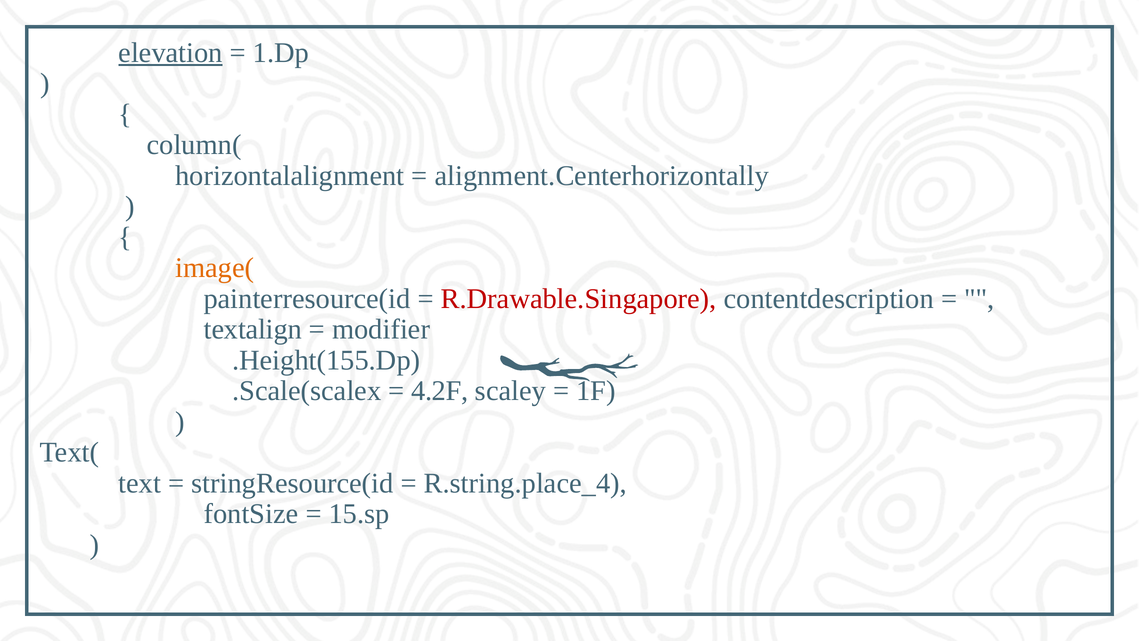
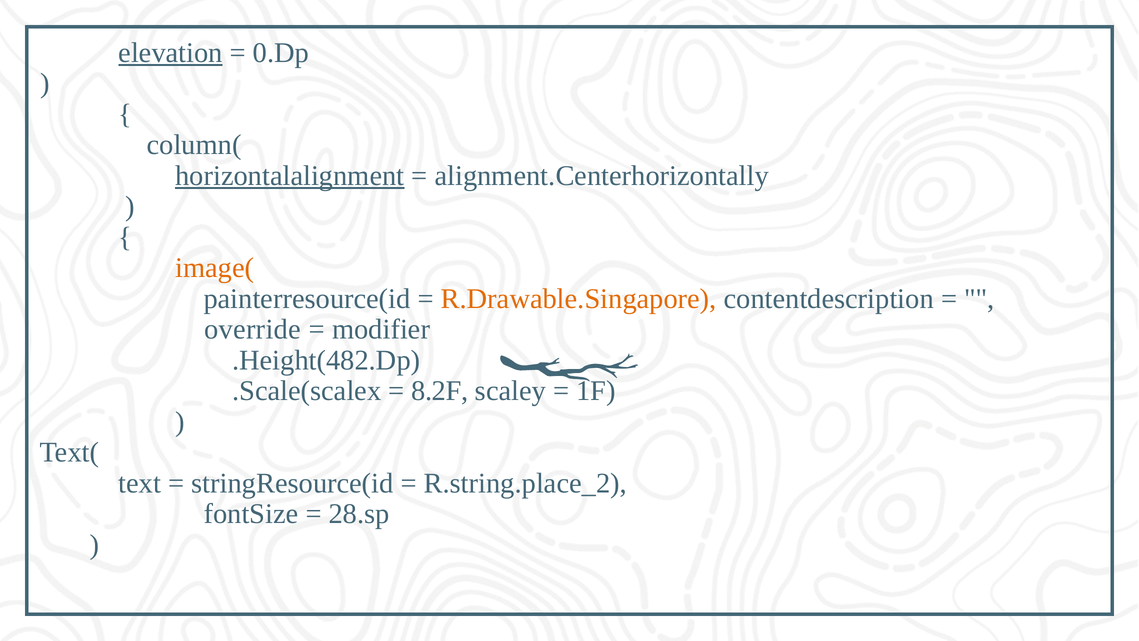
1.Dp: 1.Dp -> 0.Dp
horizontalalignment underline: none -> present
R.Drawable.Singapore colour: red -> orange
textalign: textalign -> override
.Height(155.Dp: .Height(155.Dp -> .Height(482.Dp
4.2F: 4.2F -> 8.2F
R.string.place_4: R.string.place_4 -> R.string.place_2
15.sp: 15.sp -> 28.sp
